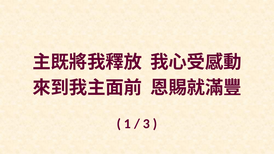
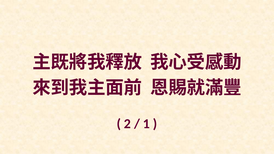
1: 1 -> 2
3: 3 -> 1
